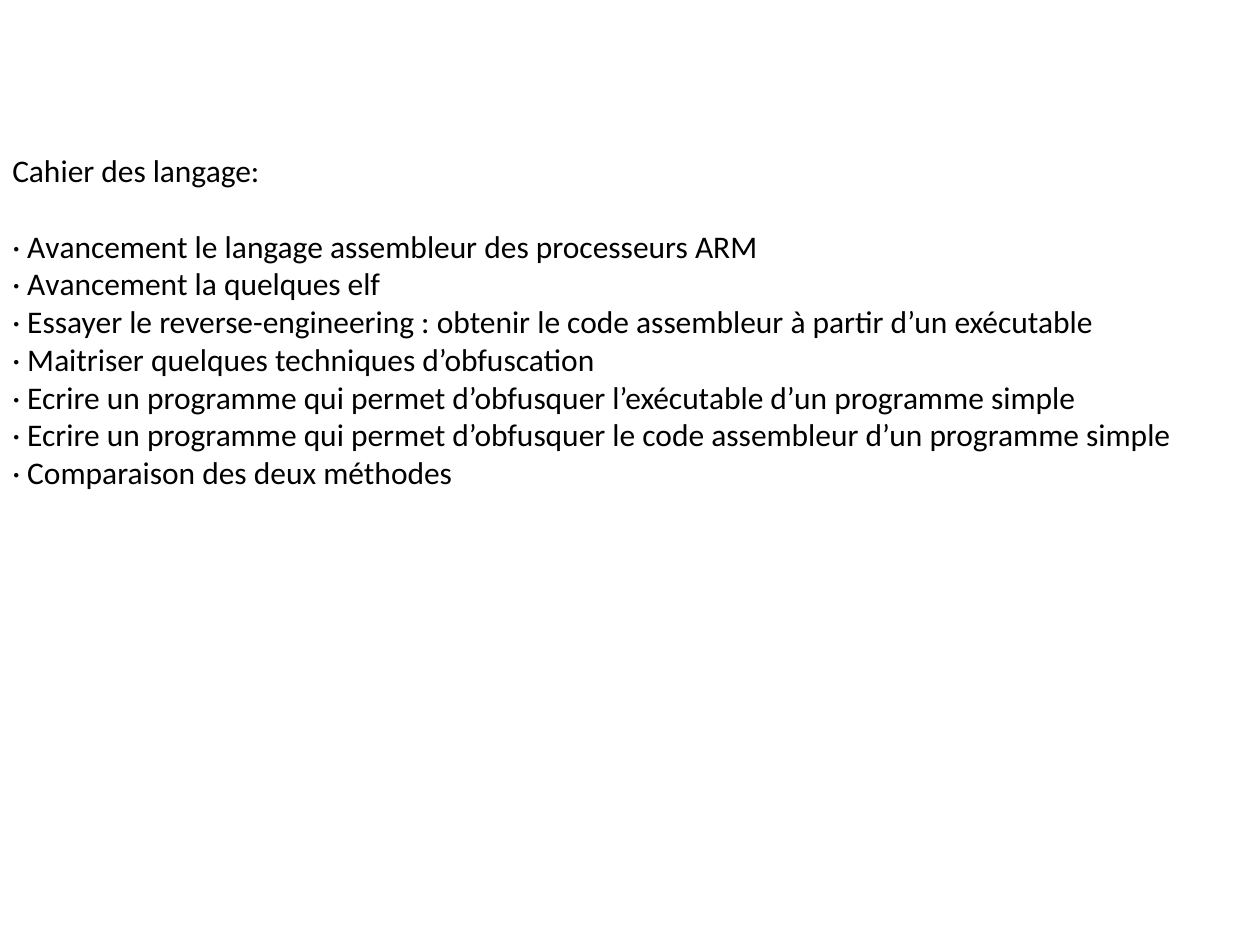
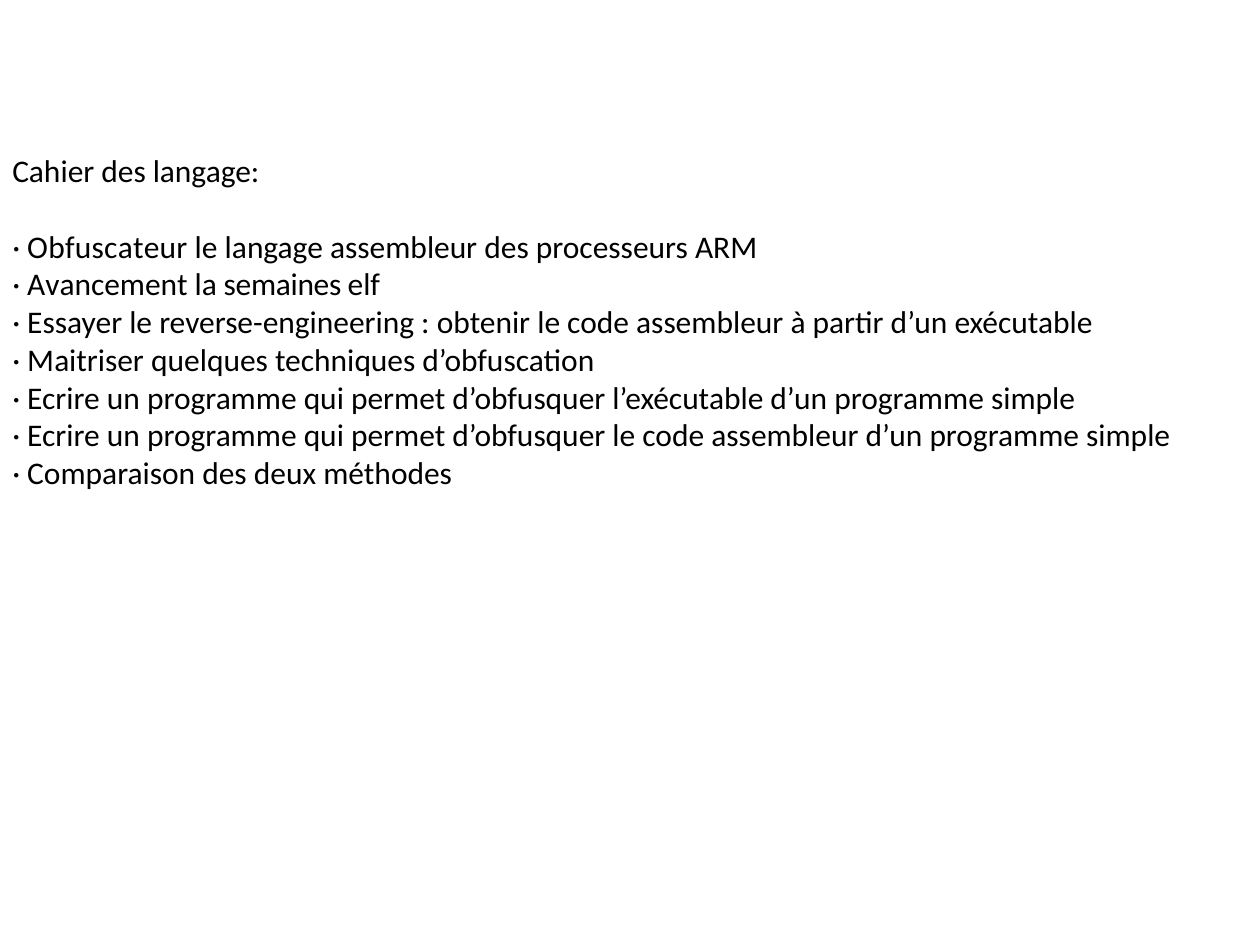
Avancement at (107, 248): Avancement -> Obfuscateur
la quelques: quelques -> semaines
